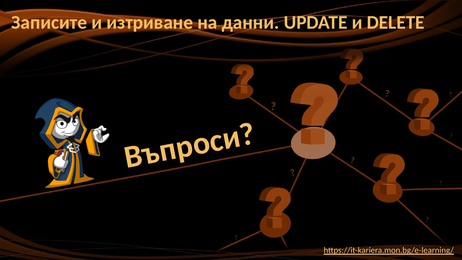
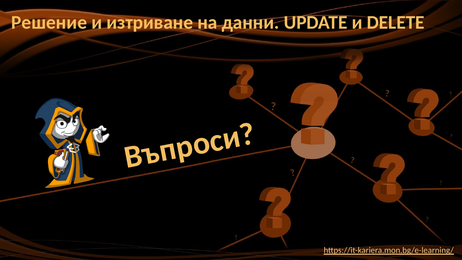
Записите: Записите -> Решение
